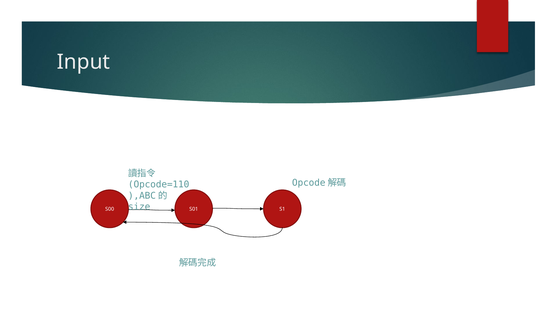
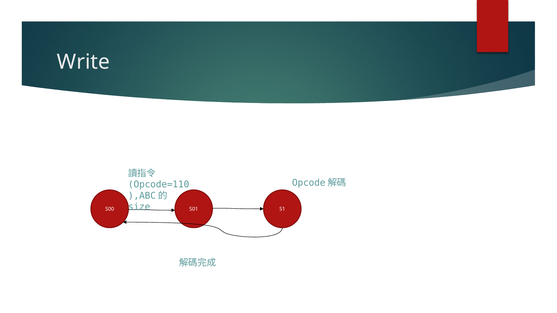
Input: Input -> Write
